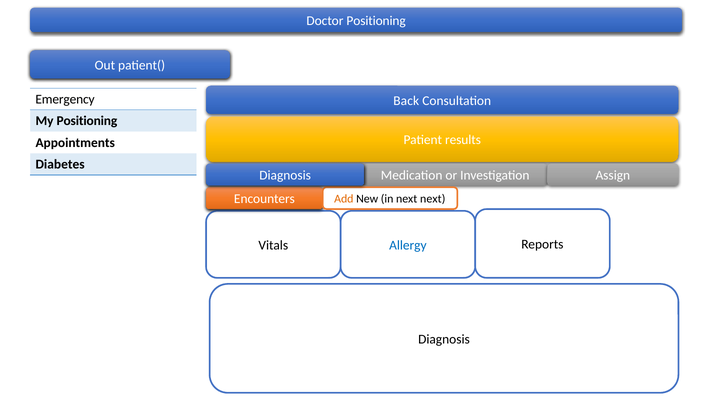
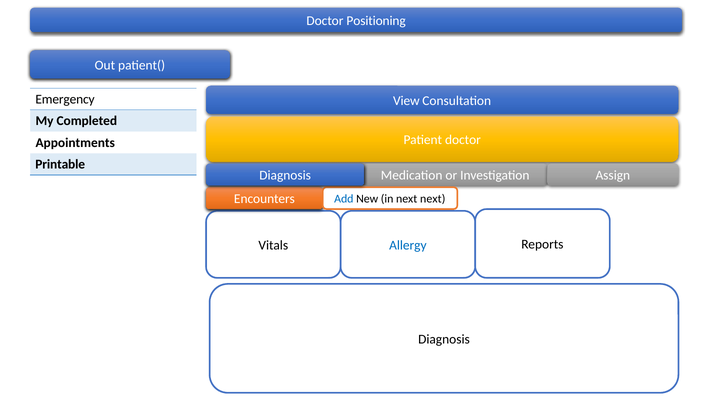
Back: Back -> View
My Positioning: Positioning -> Completed
Patient results: results -> doctor
Diabetes: Diabetes -> Printable
Add colour: orange -> blue
